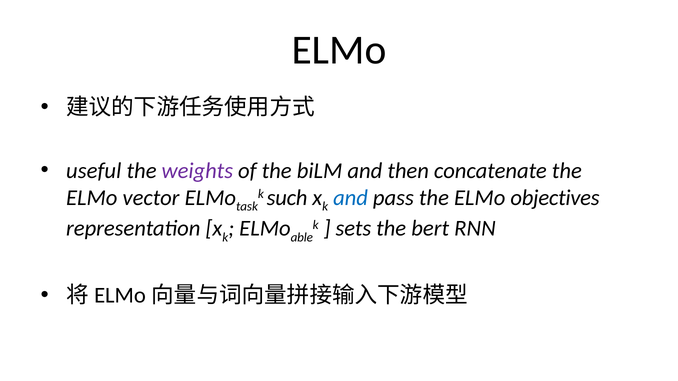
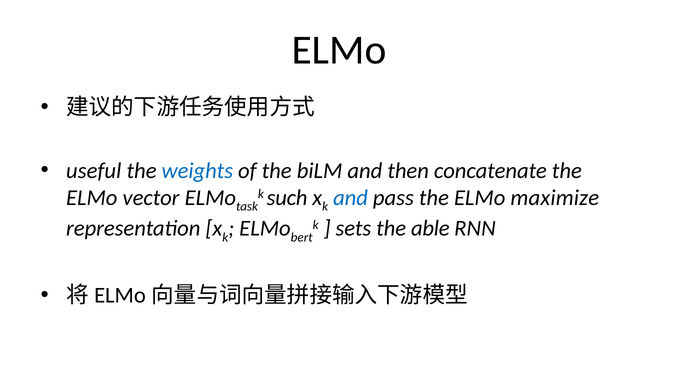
weights colour: purple -> blue
objectives: objectives -> maximize
able: able -> bert
bert: bert -> able
